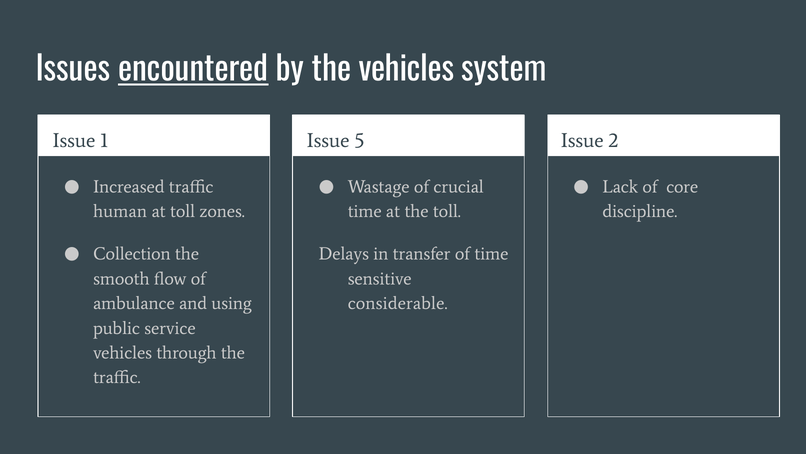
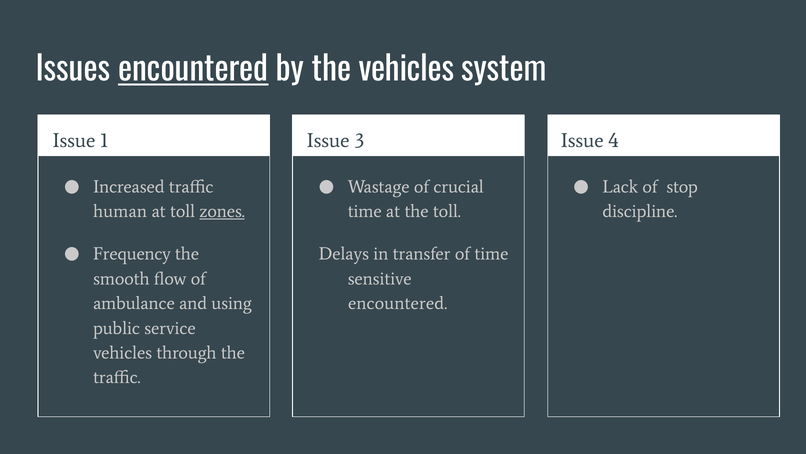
5: 5 -> 3
2: 2 -> 4
core: core -> stop
zones underline: none -> present
Collection: Collection -> Frequency
considerable at (398, 303): considerable -> encountered
